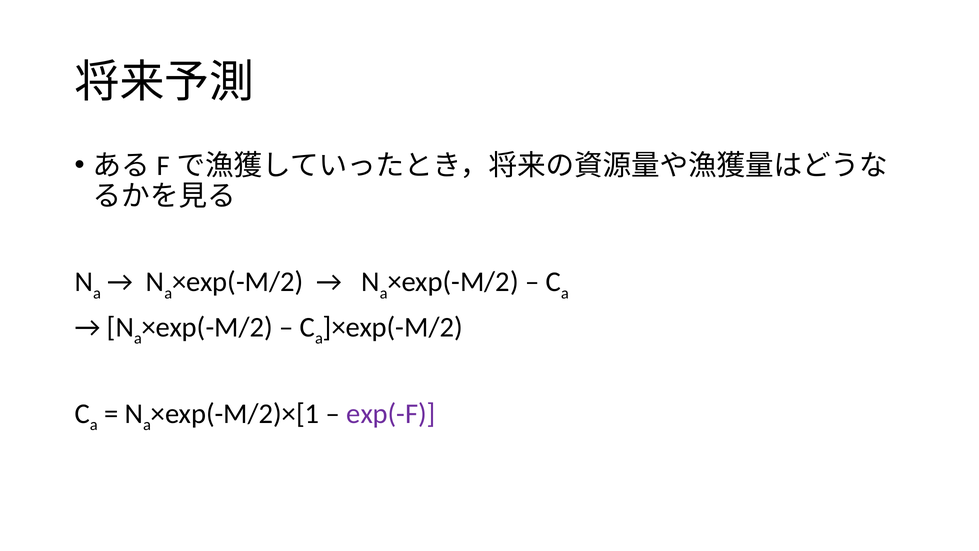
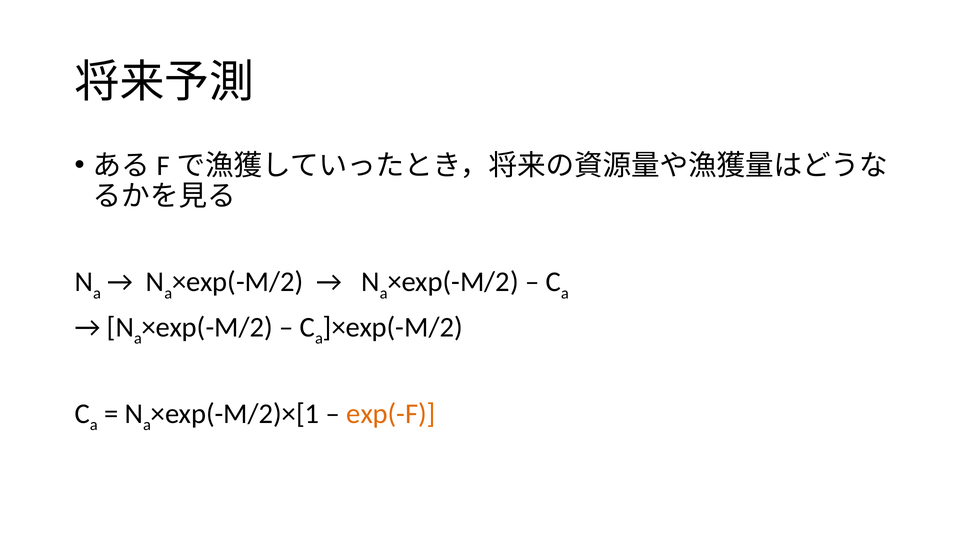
exp(-F colour: purple -> orange
